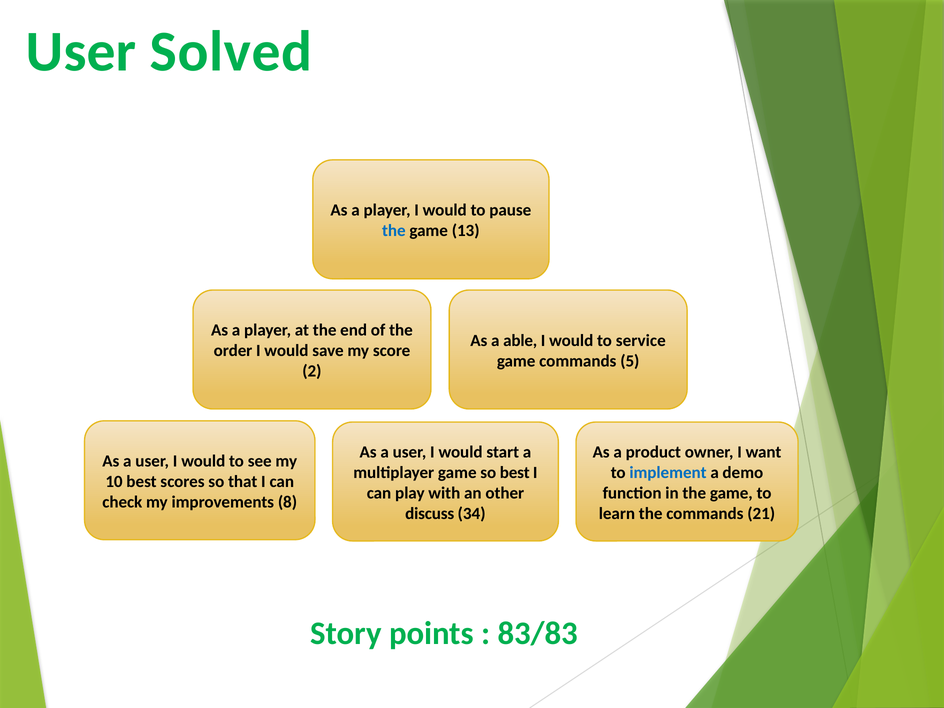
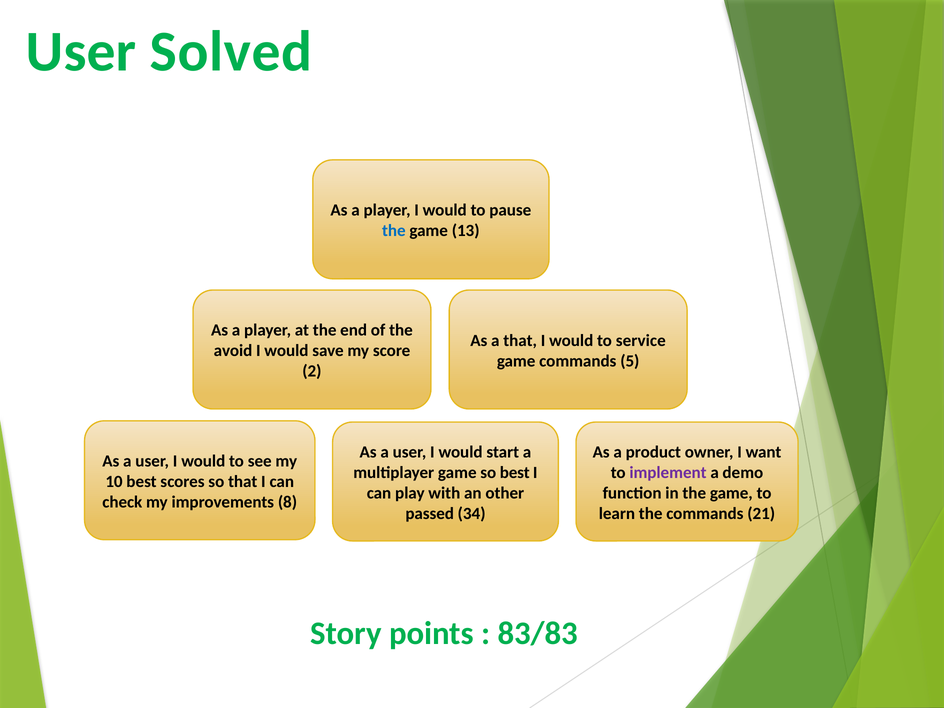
a able: able -> that
order: order -> avoid
implement colour: blue -> purple
discuss: discuss -> passed
